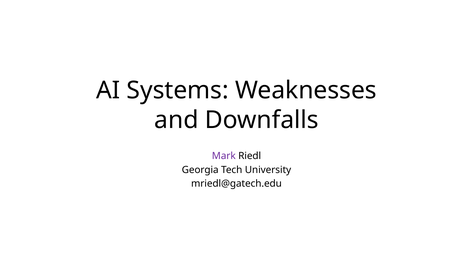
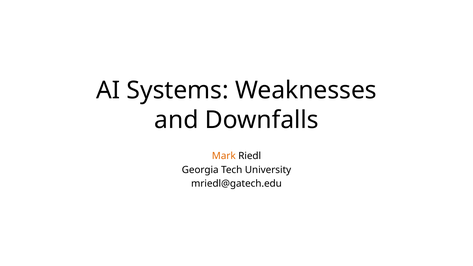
Mark colour: purple -> orange
